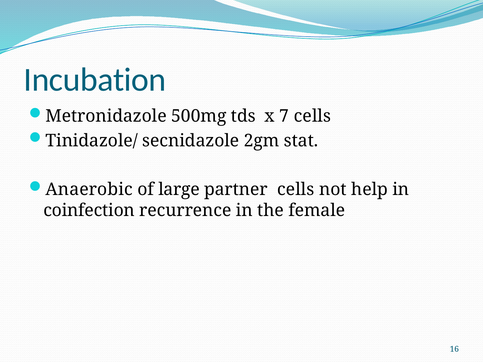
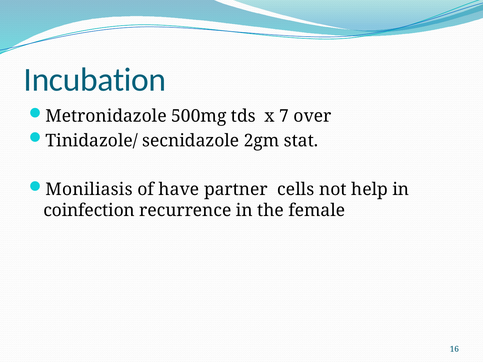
7 cells: cells -> over
Anaerobic: Anaerobic -> Moniliasis
large: large -> have
